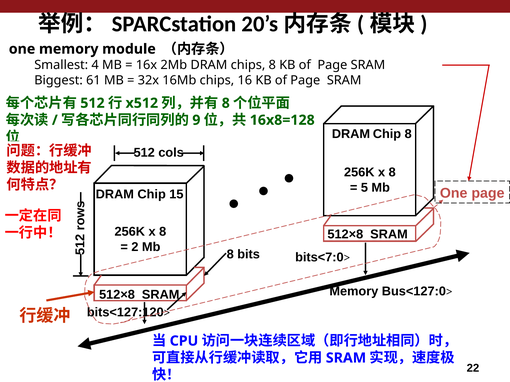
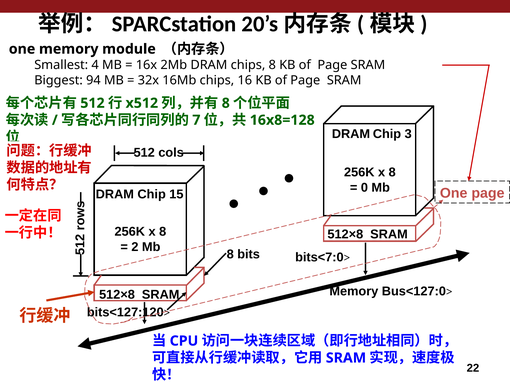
61: 61 -> 94
9: 9 -> 7
Chip 8: 8 -> 3
5 at (364, 188): 5 -> 0
